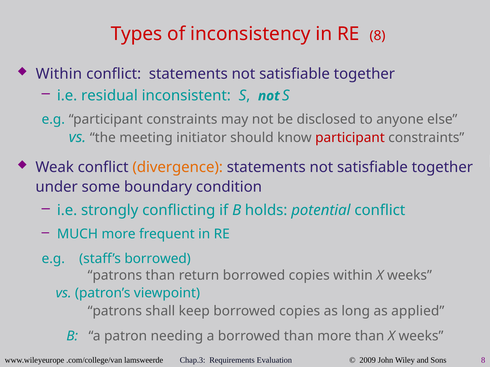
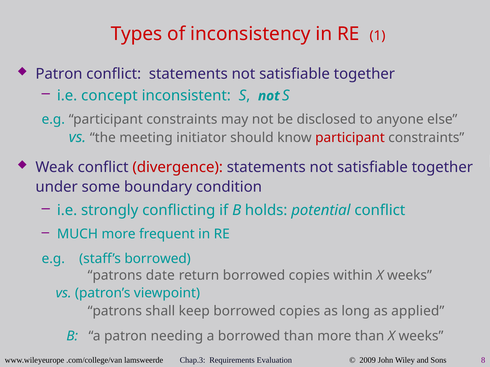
RE 8: 8 -> 1
Within at (59, 74): Within -> Patron
residual: residual -> concept
divergence colour: orange -> red
patrons than: than -> date
